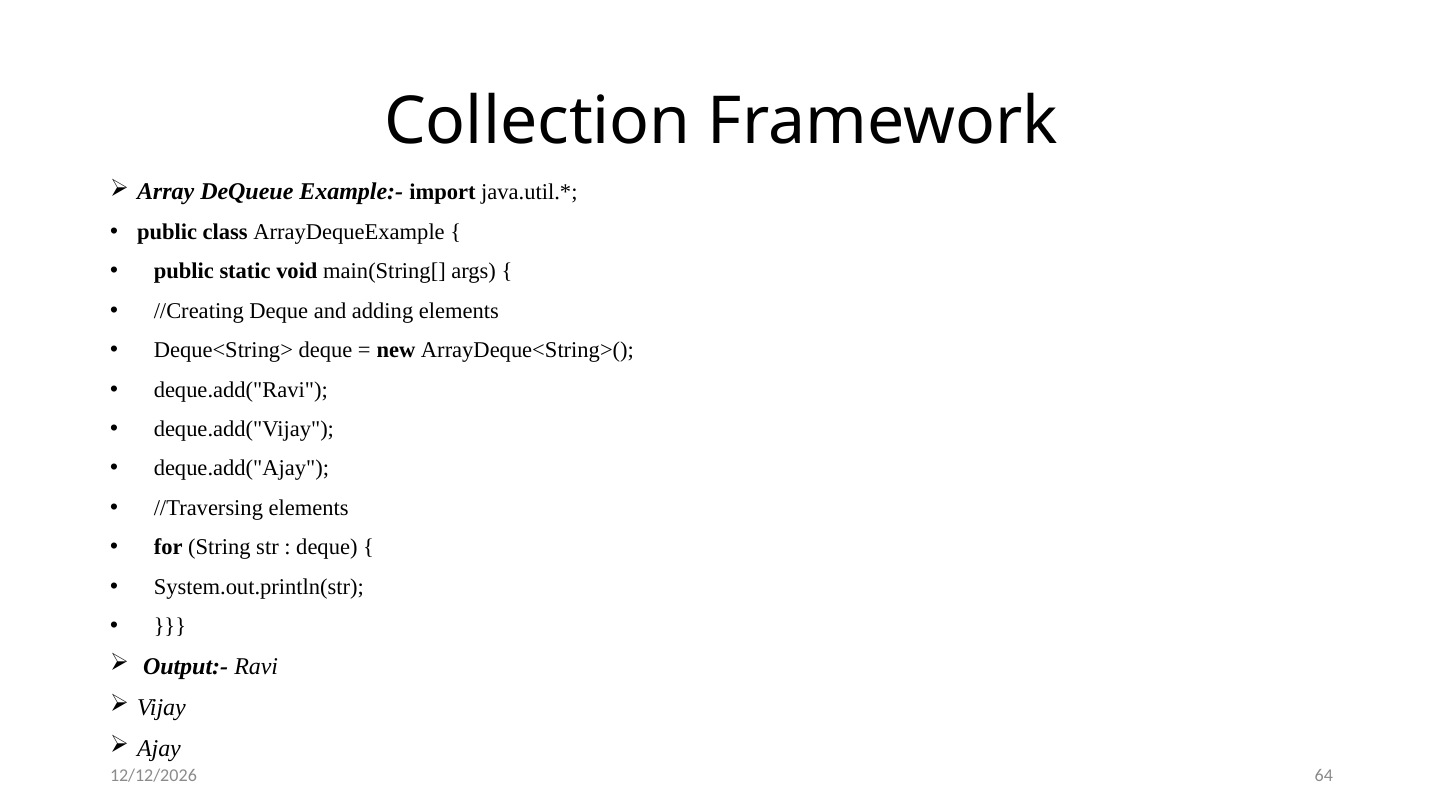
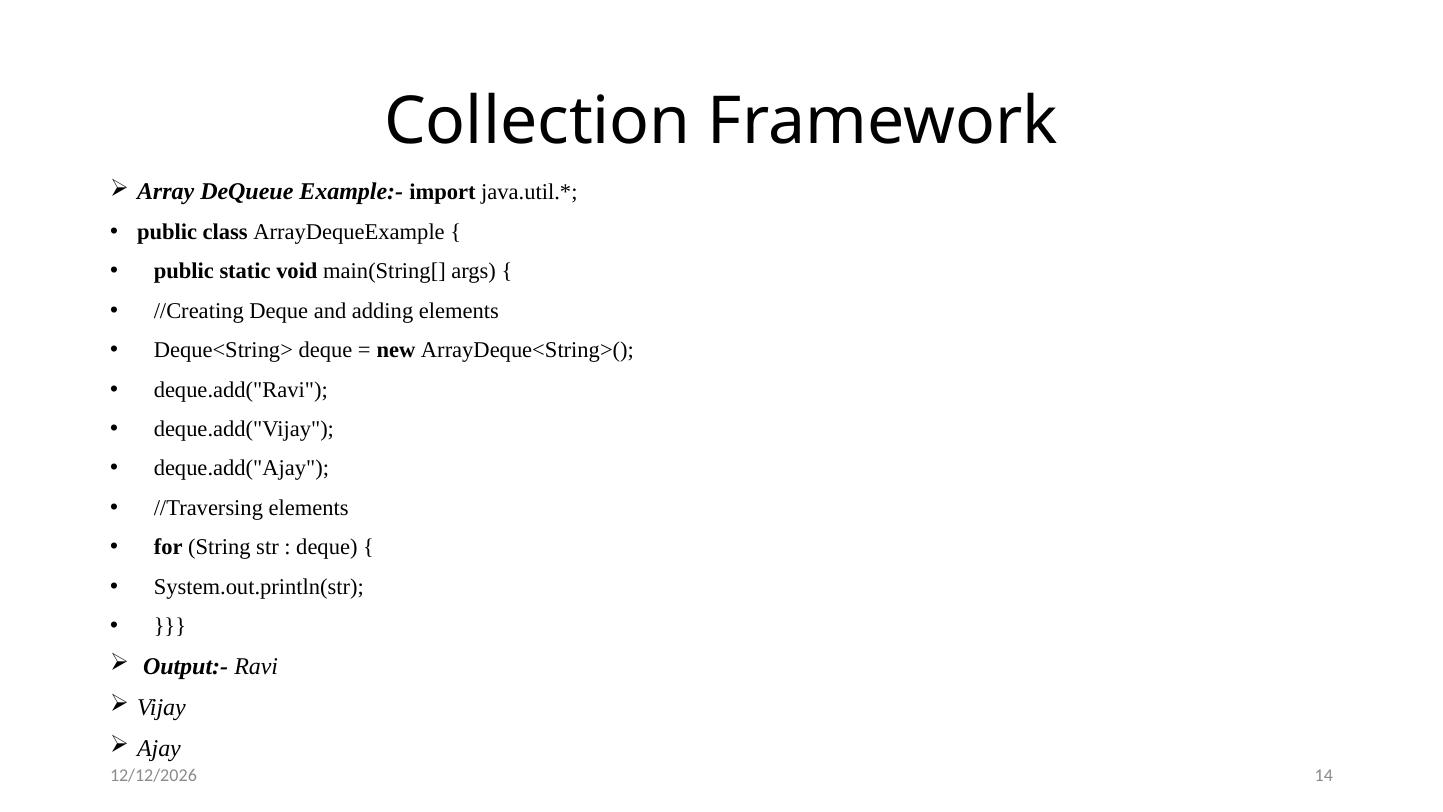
64: 64 -> 14
